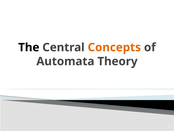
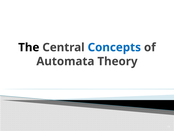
Concepts colour: orange -> blue
